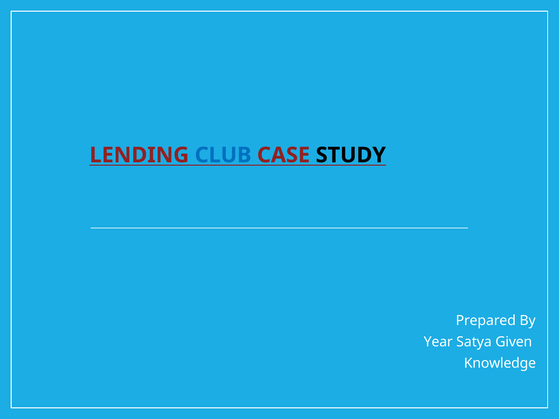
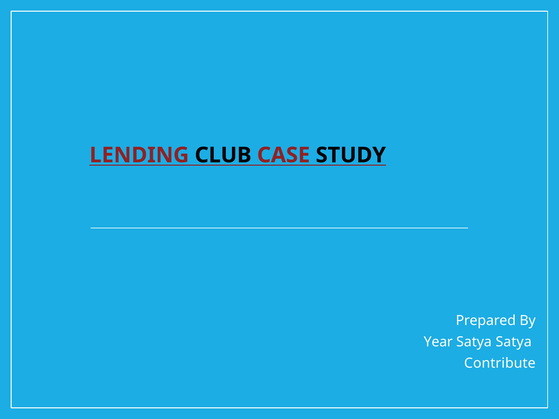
CLUB colour: blue -> black
Satya Given: Given -> Satya
Knowledge: Knowledge -> Contribute
